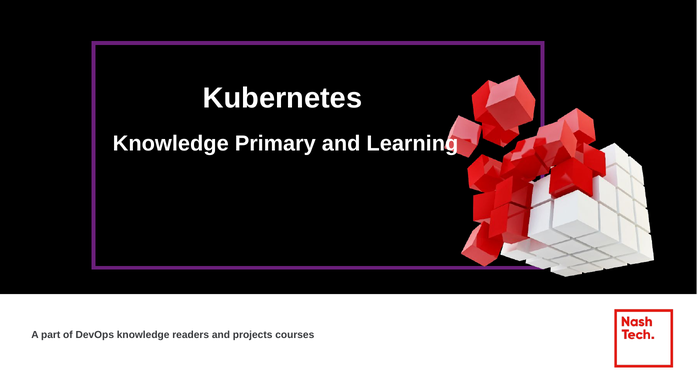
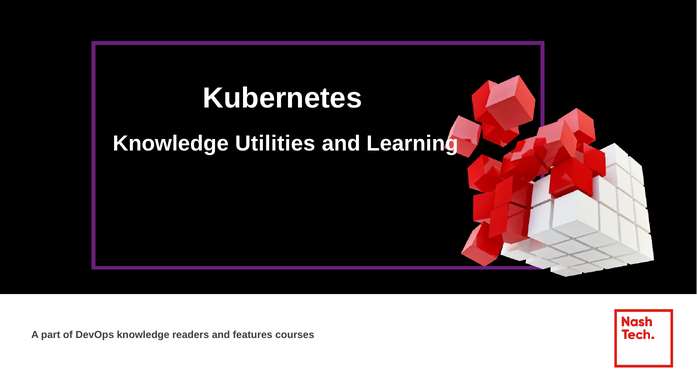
Primary: Primary -> Utilities
projects: projects -> features
